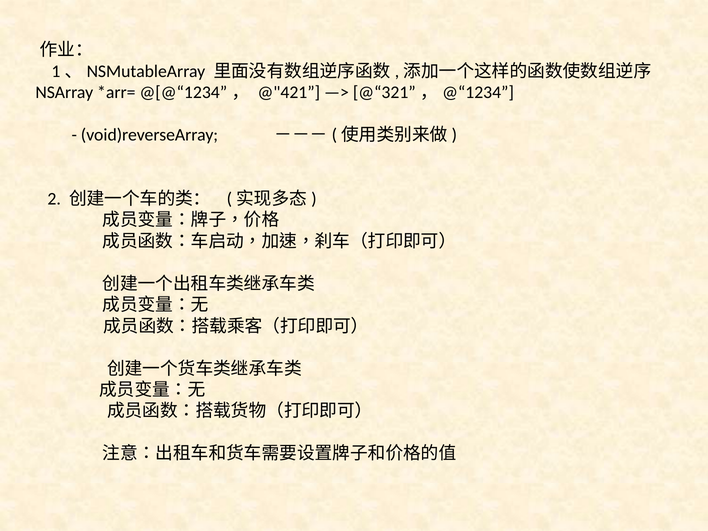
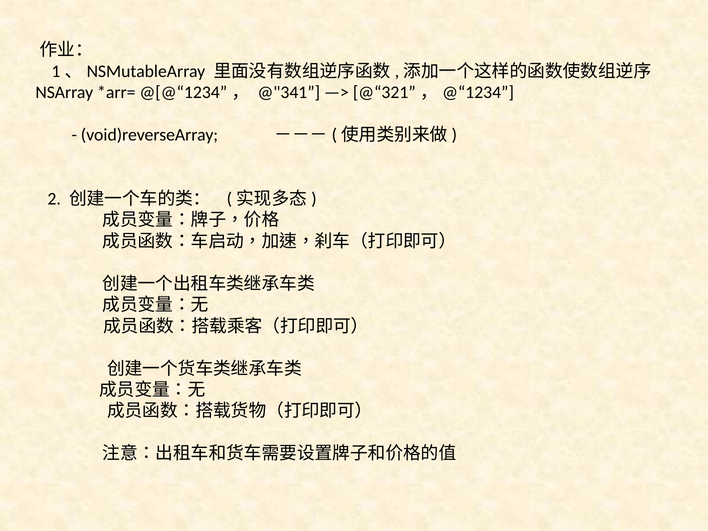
@"421: @"421 -> @"341
